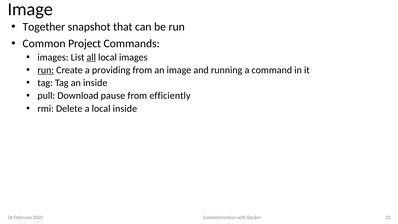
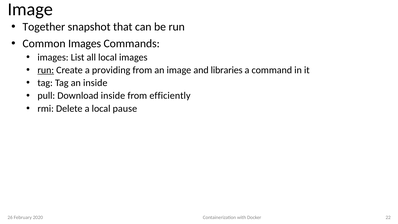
Common Project: Project -> Images
all underline: present -> none
running: running -> libraries
Download pause: pause -> inside
local inside: inside -> pause
